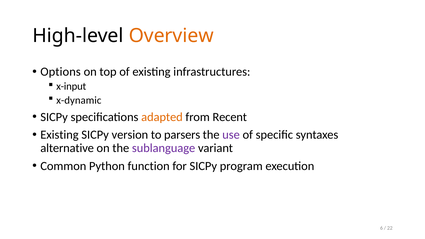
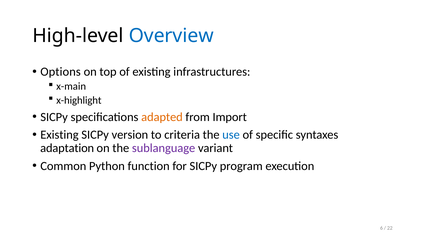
Overview colour: orange -> blue
x-input: x-input -> x-main
x-dynamic: x-dynamic -> x-highlight
Recent: Recent -> Import
parsers: parsers -> criteria
use colour: purple -> blue
alternative: alternative -> adaptation
